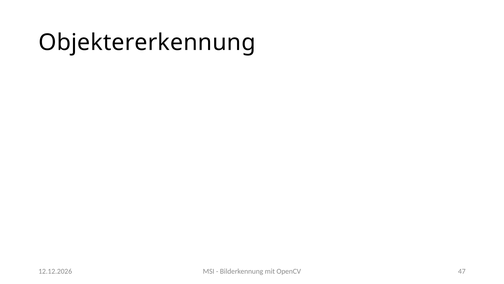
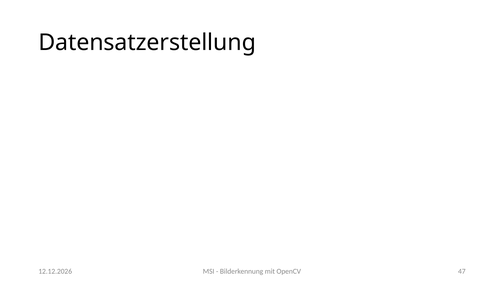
Objektererkennung: Objektererkennung -> Datensatzerstellung
